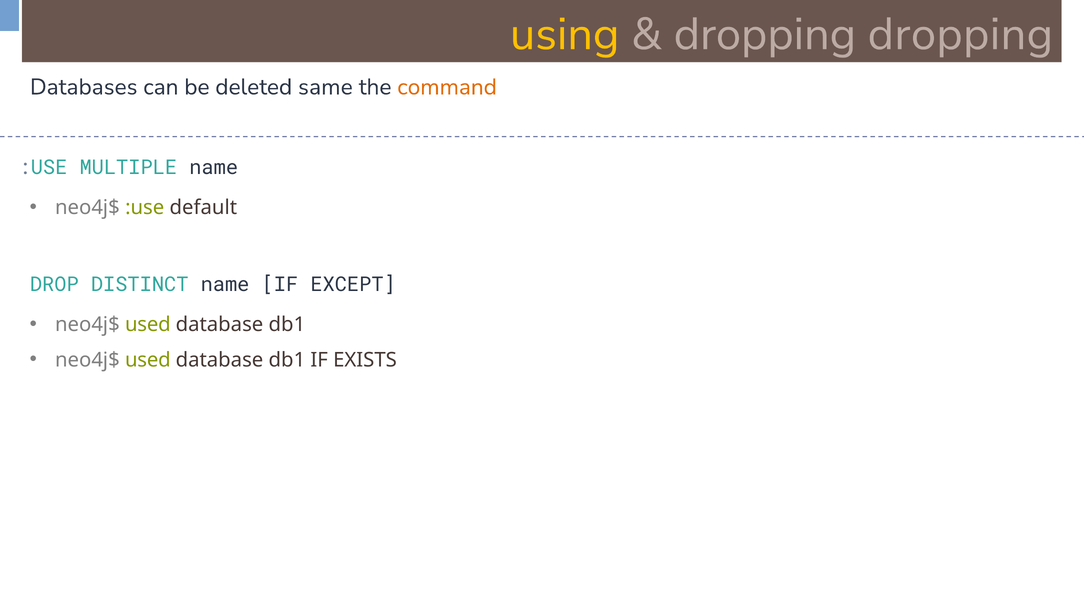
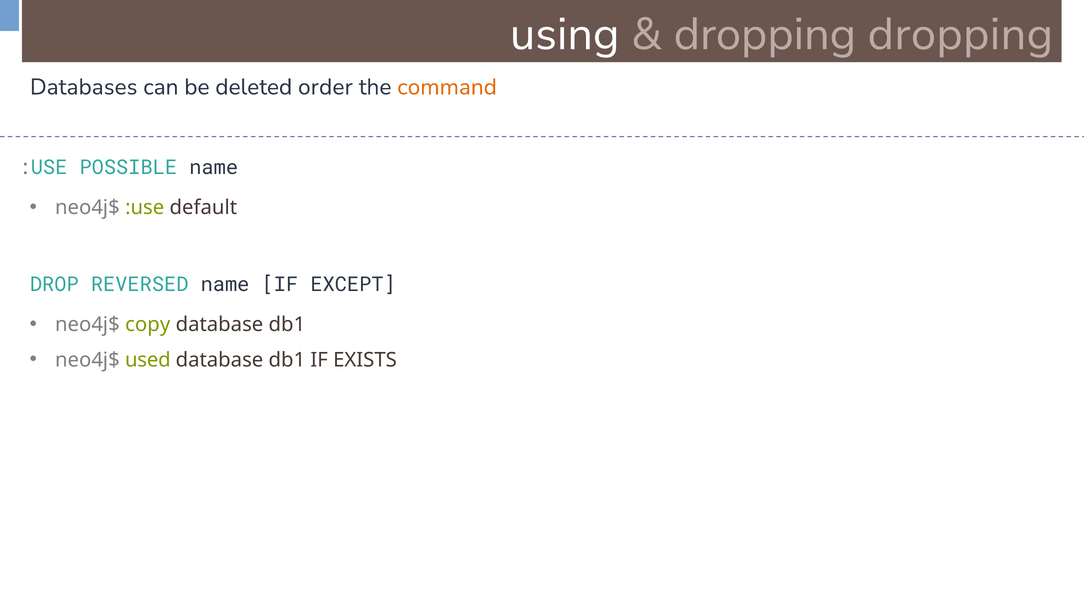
using colour: yellow -> white
same: same -> order
MULTIPLE: MULTIPLE -> POSSIBLE
DISTINCT: DISTINCT -> REVERSED
used at (148, 324): used -> copy
